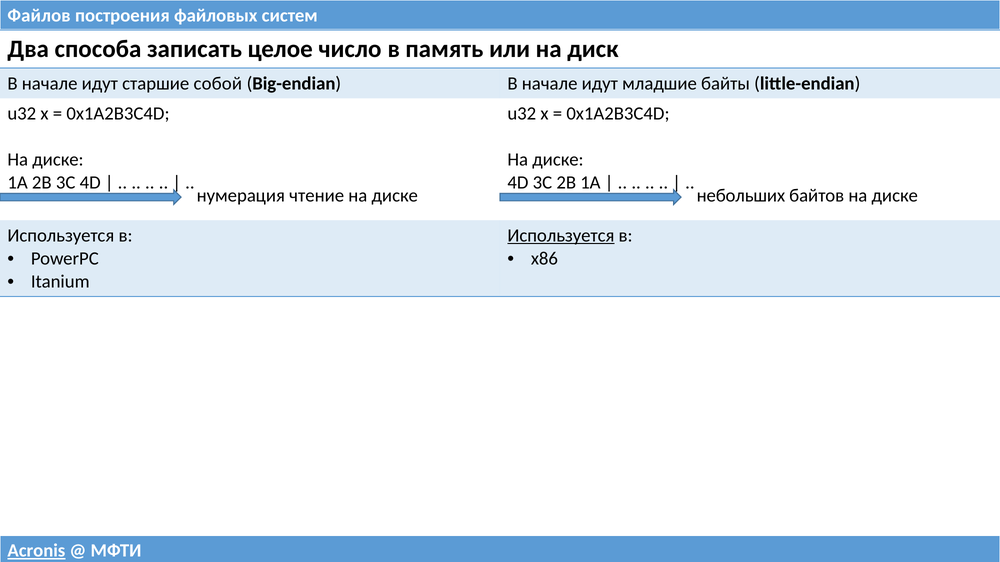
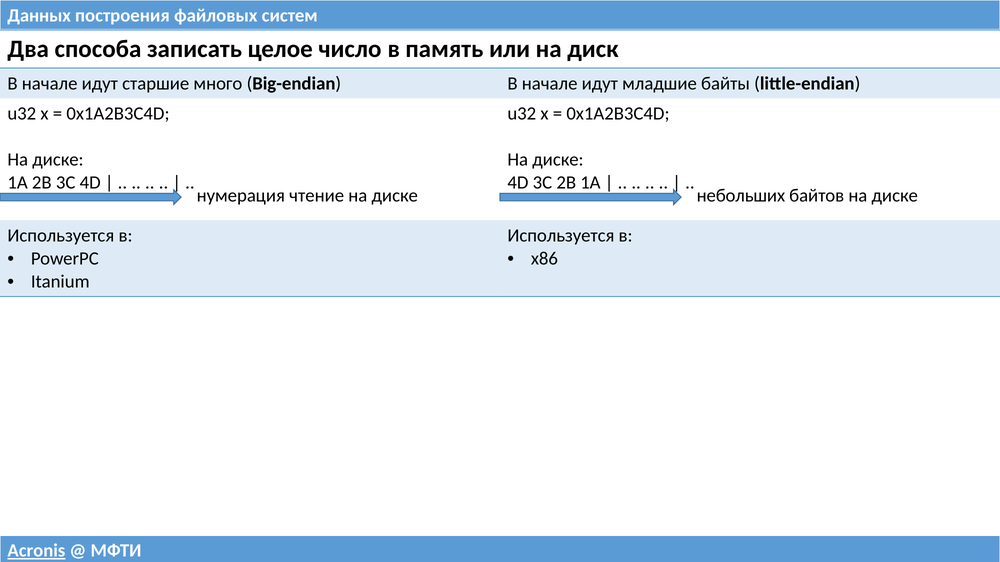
Файлов: Файлов -> Данных
собой: собой -> много
Используется at (561, 236) underline: present -> none
